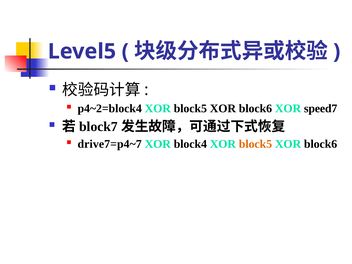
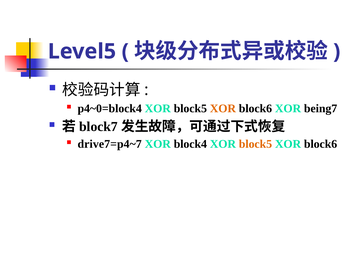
p4~2=block4: p4~2=block4 -> p4~0=block4
XOR at (223, 108) colour: black -> orange
speed7: speed7 -> being7
